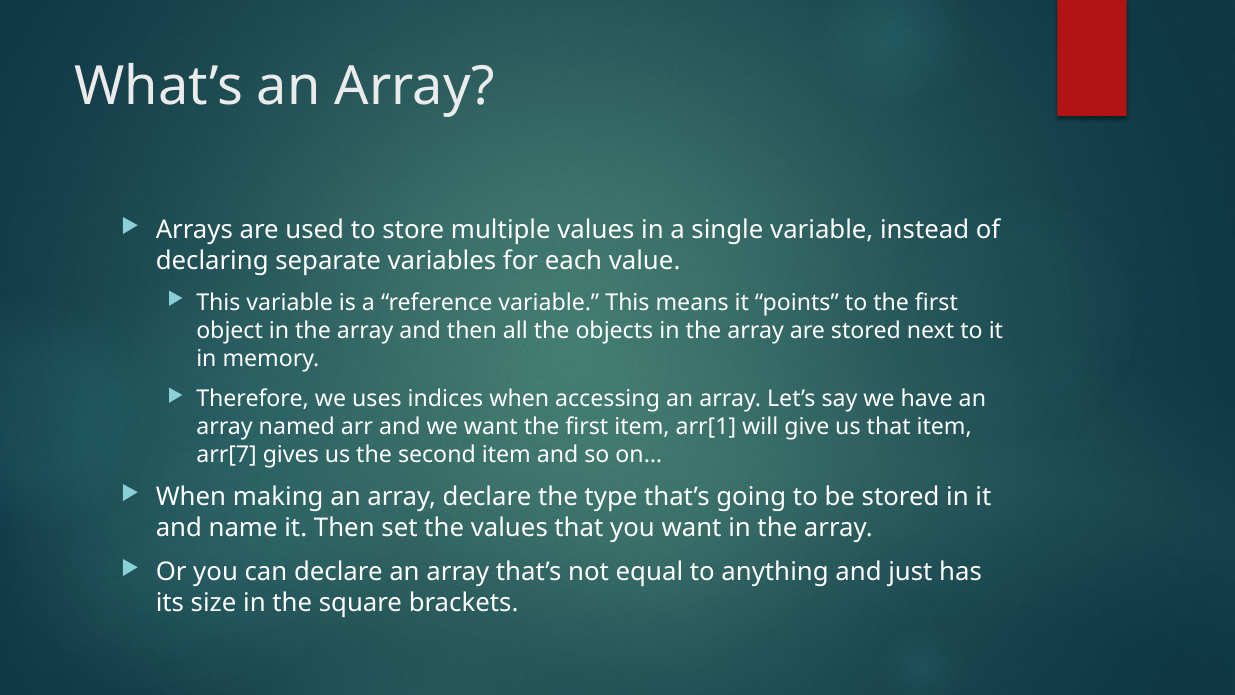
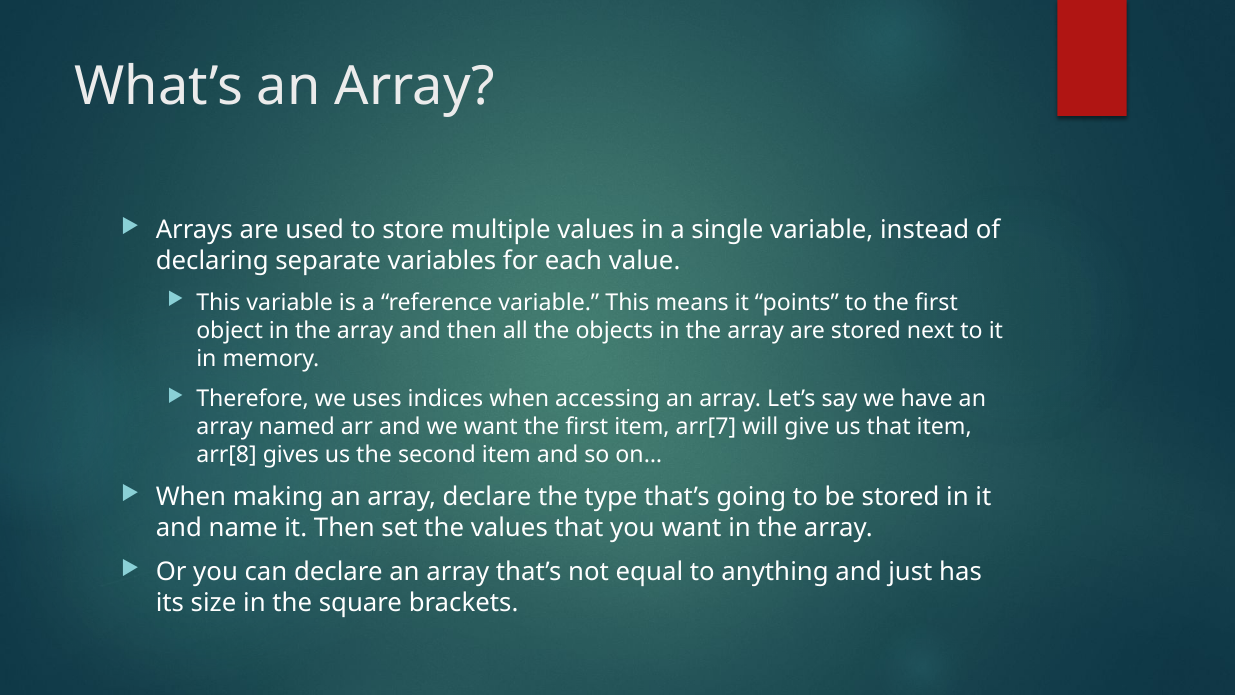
arr[1: arr[1 -> arr[7
arr[7: arr[7 -> arr[8
